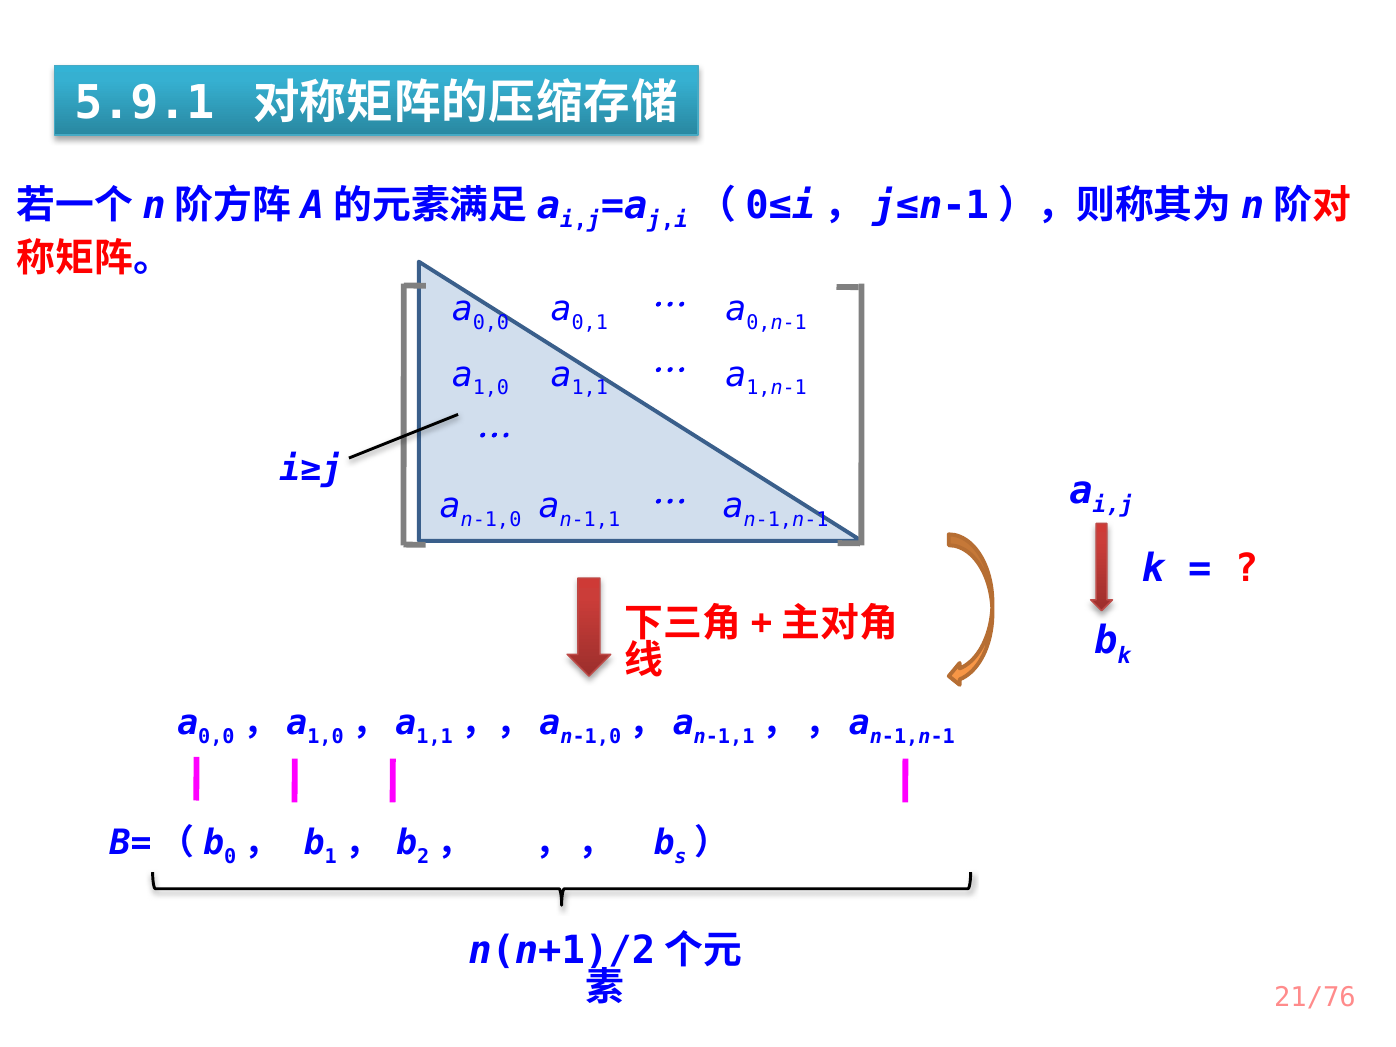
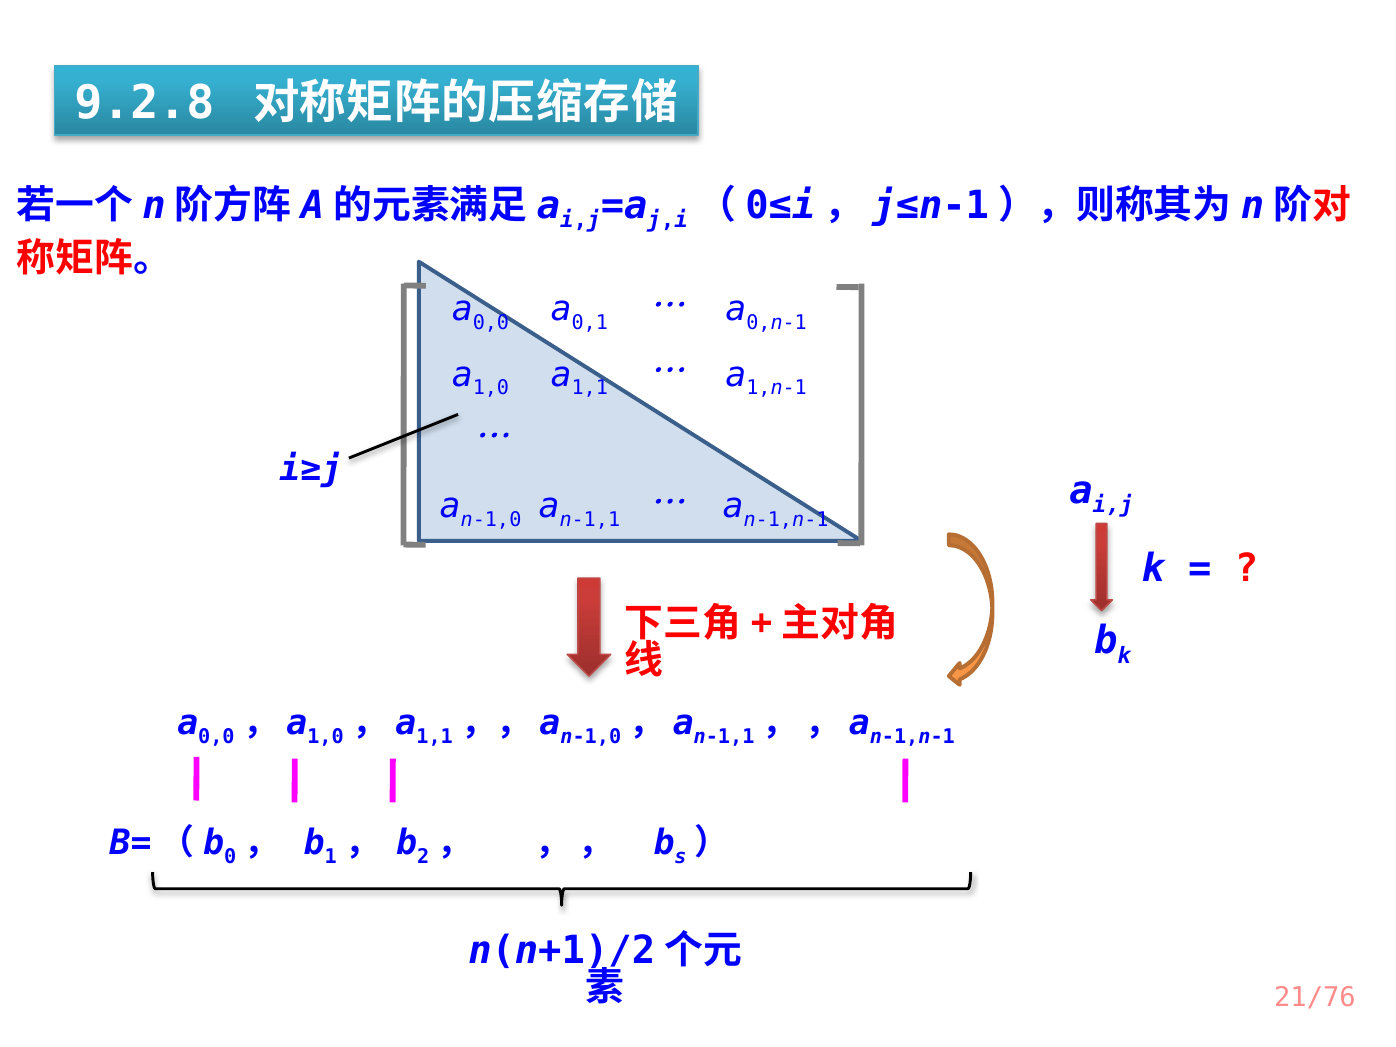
5.9.1: 5.9.1 -> 9.2.8
